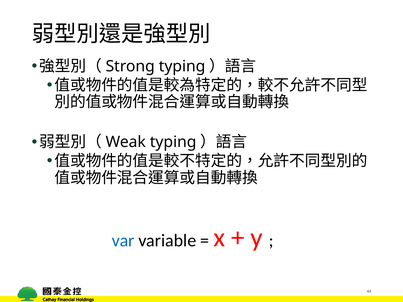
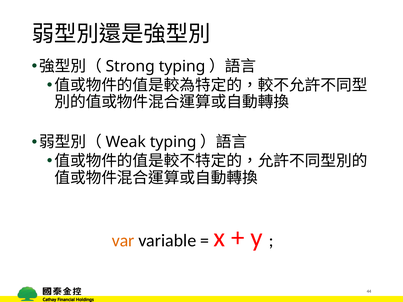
var colour: blue -> orange
